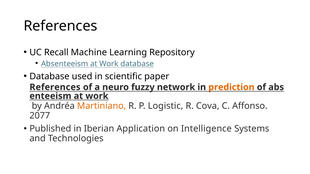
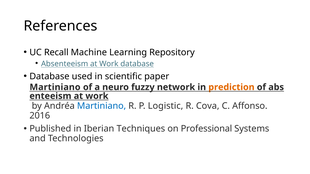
References at (55, 87): References -> Martiniano
Martiniano at (102, 106) colour: orange -> blue
2077: 2077 -> 2016
Application: Application -> Techniques
Intelligence: Intelligence -> Professional
